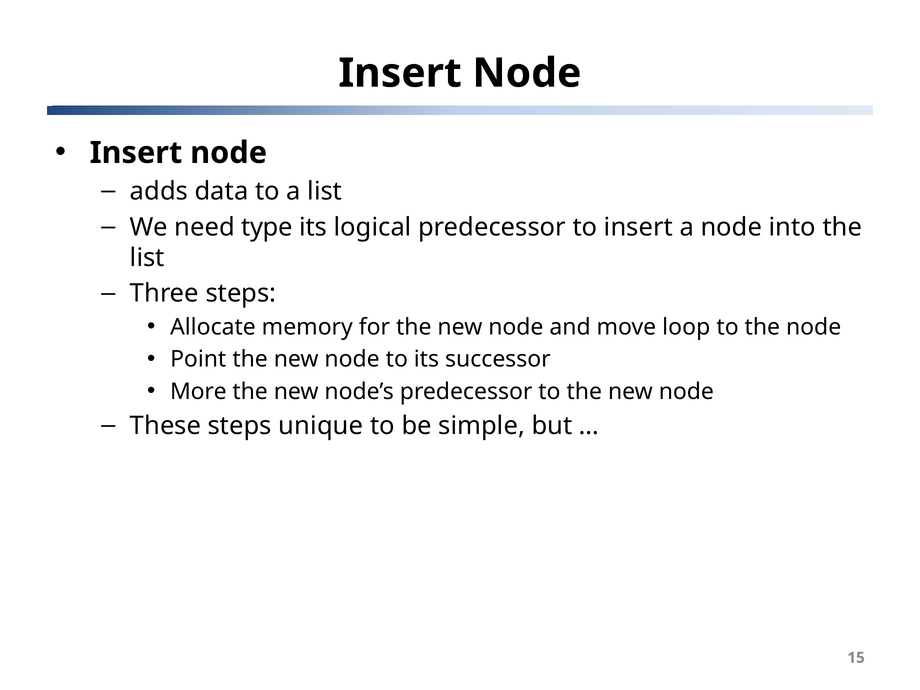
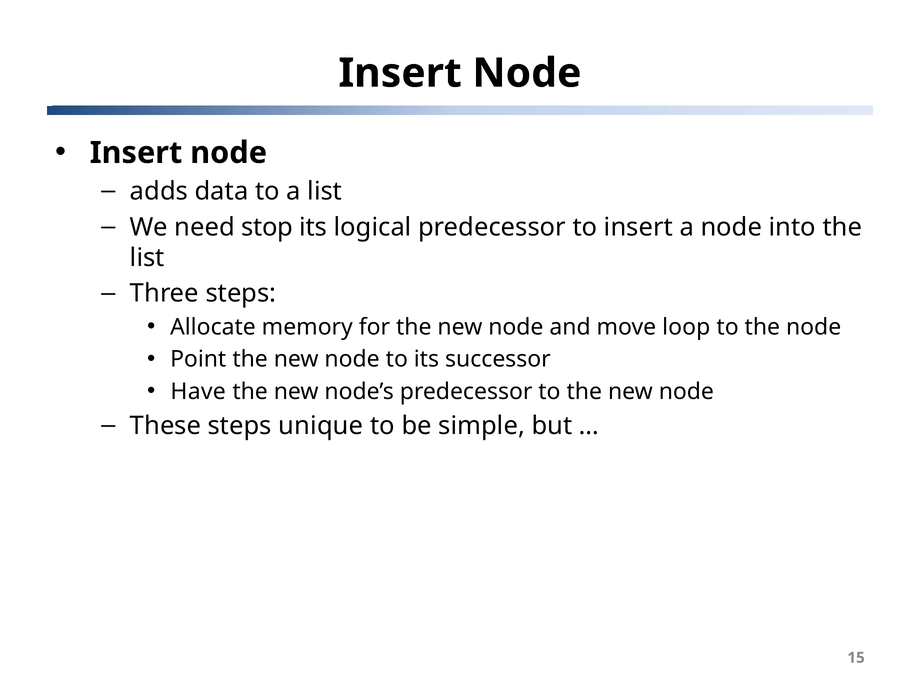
type: type -> stop
More: More -> Have
